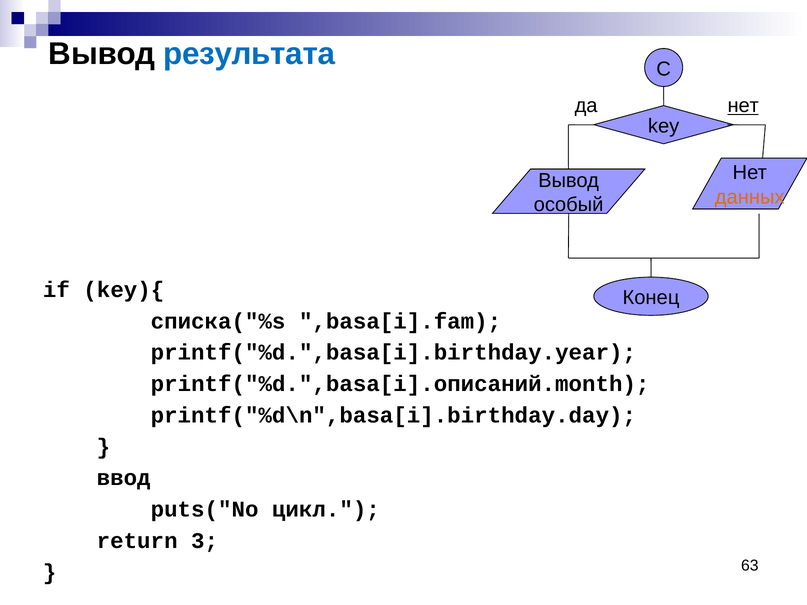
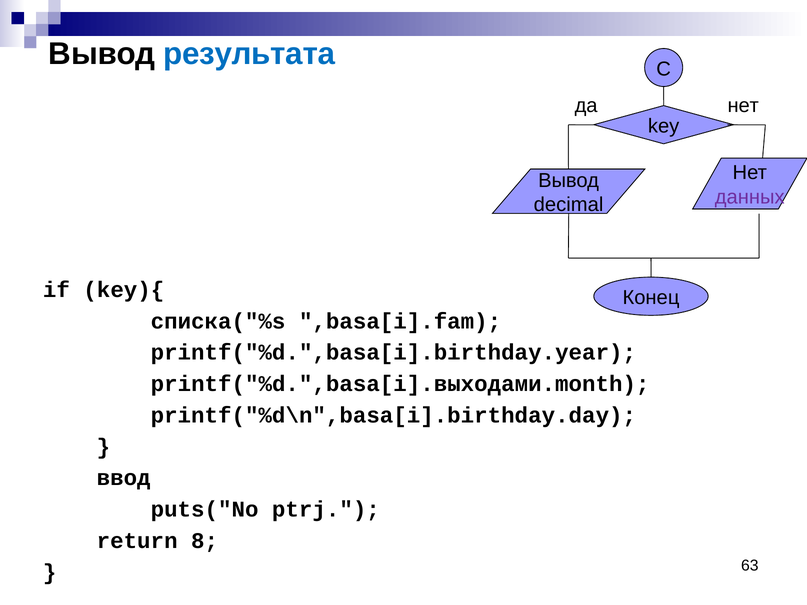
нет at (743, 106) underline: present -> none
данных colour: orange -> purple
особый: особый -> decimal
printf("%d.",basa[i].описаний.month: printf("%d.",basa[i].описаний.month -> printf("%d.",basa[i].выходами.month
цикл: цикл -> ptrj
3: 3 -> 8
